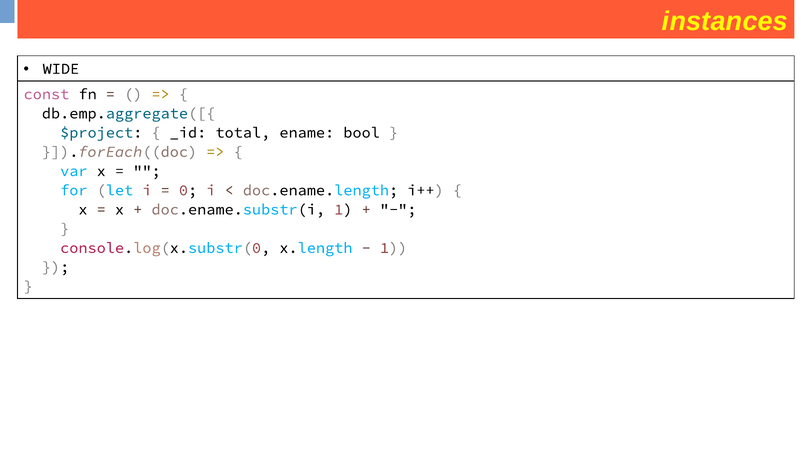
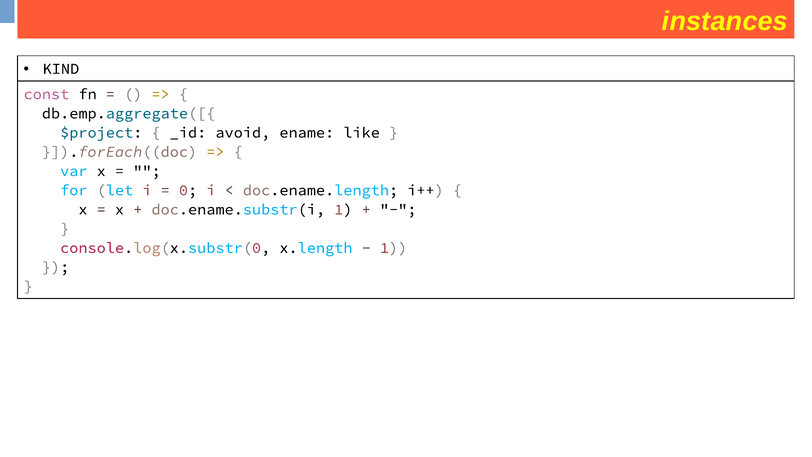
WIDE: WIDE -> KIND
total: total -> avoid
bool: bool -> like
